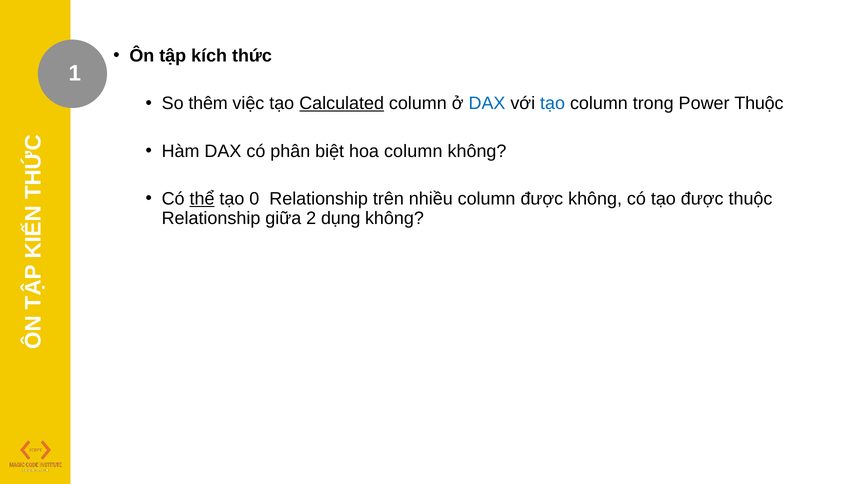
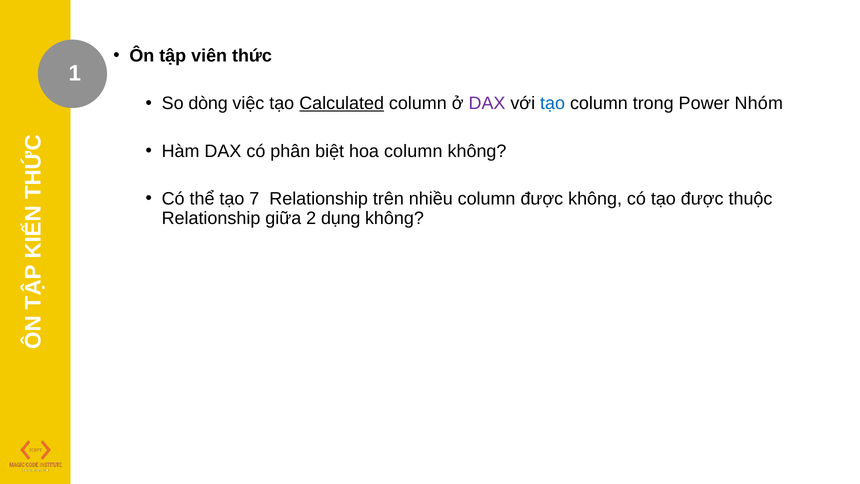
kích: kích -> viên
thêm: thêm -> dòng
DAX at (487, 103) colour: blue -> purple
Power Thuộc: Thuộc -> Nhóm
thể underline: present -> none
0: 0 -> 7
